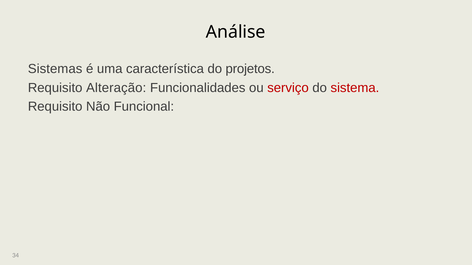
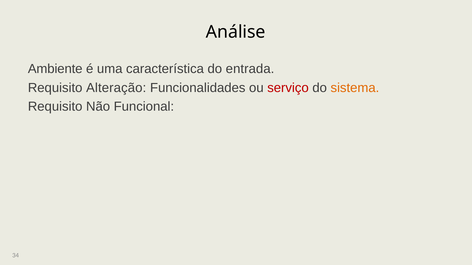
Sistemas: Sistemas -> Ambiente
projetos: projetos -> entrada
sistema colour: red -> orange
